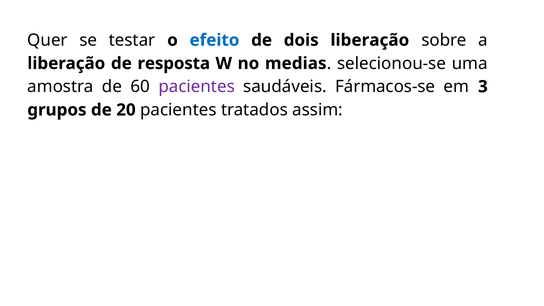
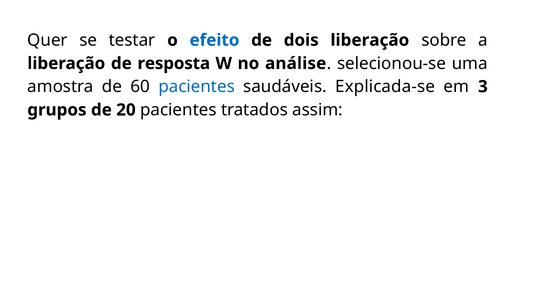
medias: medias -> análise
pacientes at (197, 87) colour: purple -> blue
Fármacos-se: Fármacos-se -> Explicada-se
